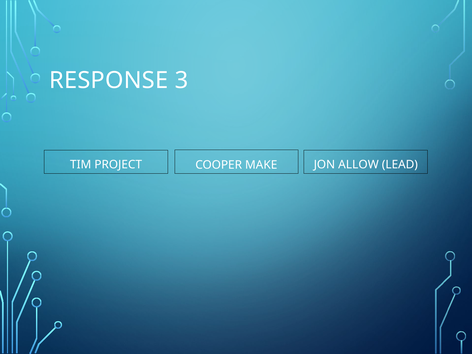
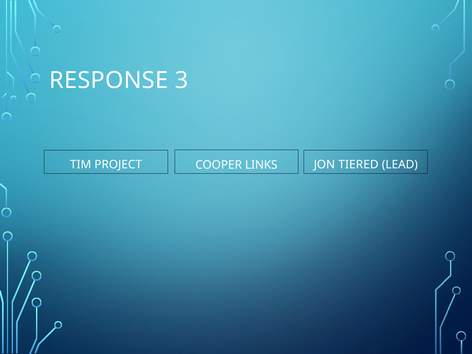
MAKE: MAKE -> LINKS
ALLOW: ALLOW -> TIERED
